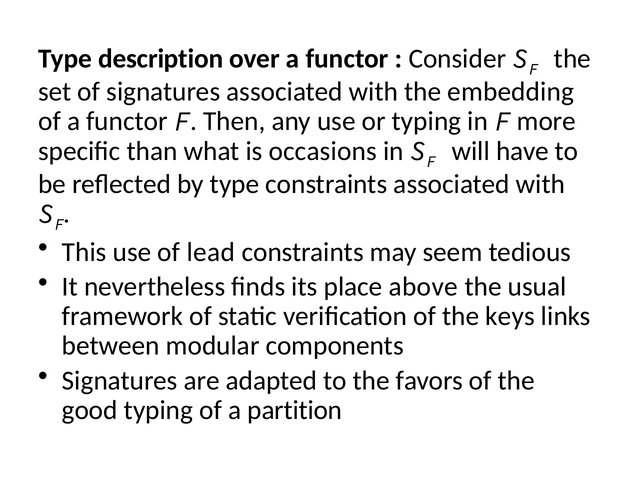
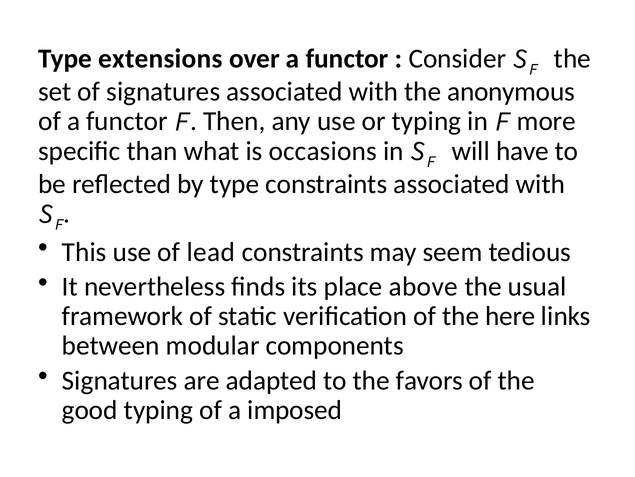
description: description -> extensions
embedding: embedding -> anonymous
keys: keys -> here
partition: partition -> imposed
